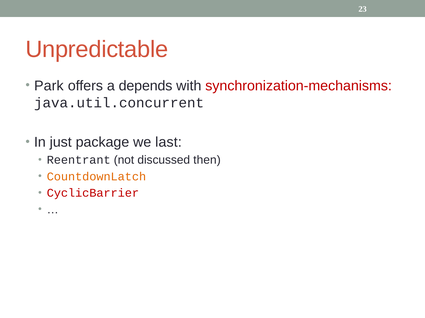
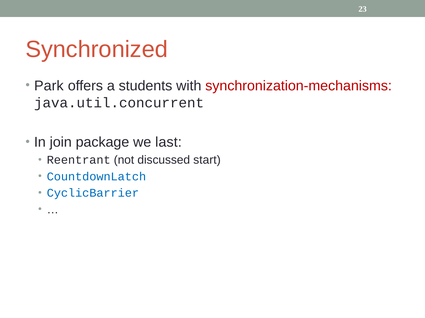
Unpredictable: Unpredictable -> Synchronized
depends: depends -> students
just: just -> join
then: then -> start
CountdownLatch colour: orange -> blue
CyclicBarrier colour: red -> blue
